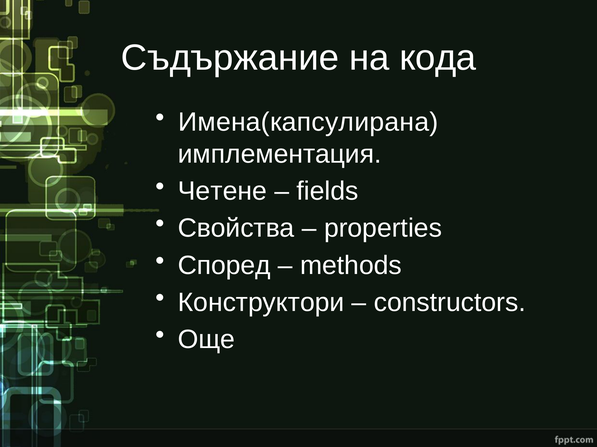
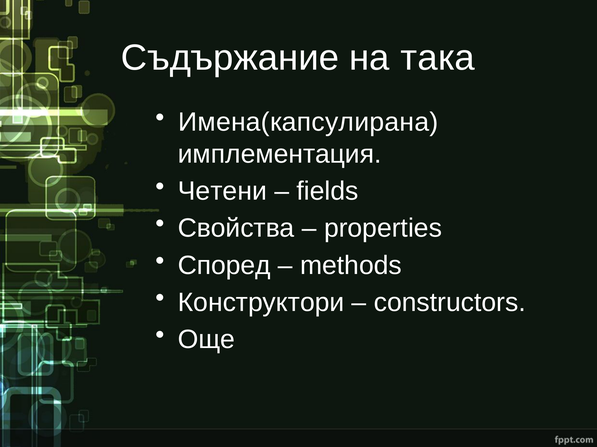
кода: кода -> така
Четене: Четене -> Четени
